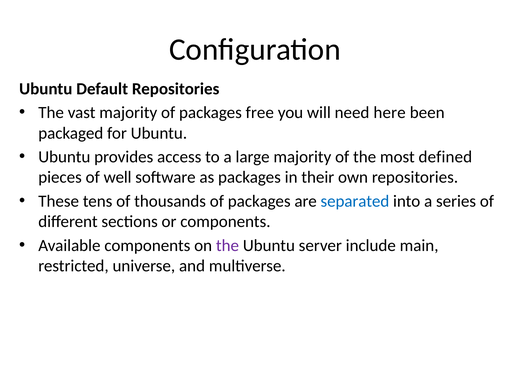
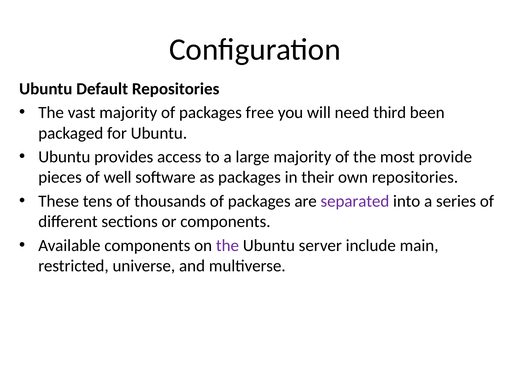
here: here -> third
defined: defined -> provide
separated colour: blue -> purple
